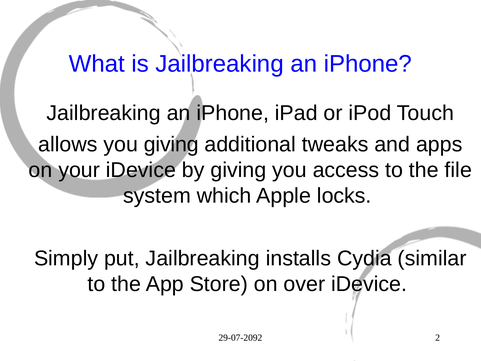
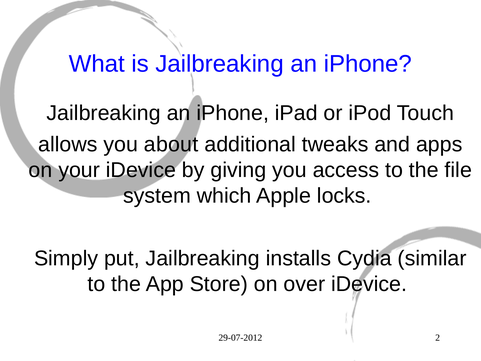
you giving: giving -> about
29-07-2092: 29-07-2092 -> 29-07-2012
